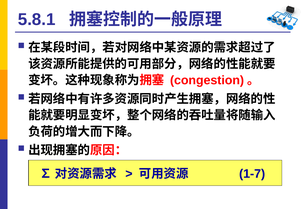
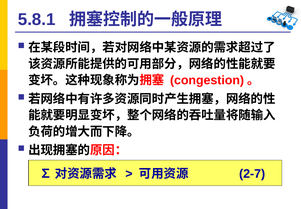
1-7: 1-7 -> 2-7
